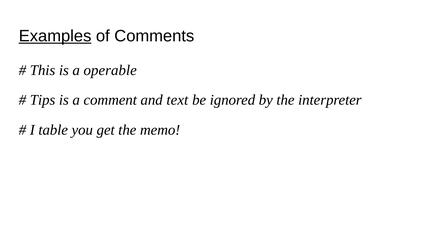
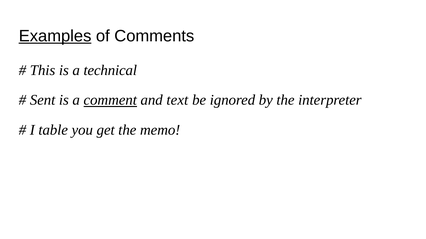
operable: operable -> technical
Tips: Tips -> Sent
comment underline: none -> present
